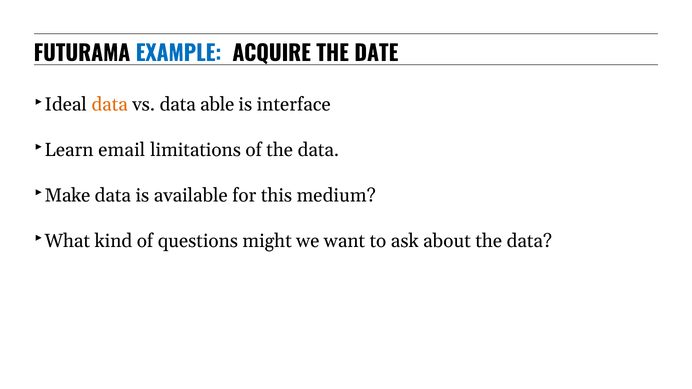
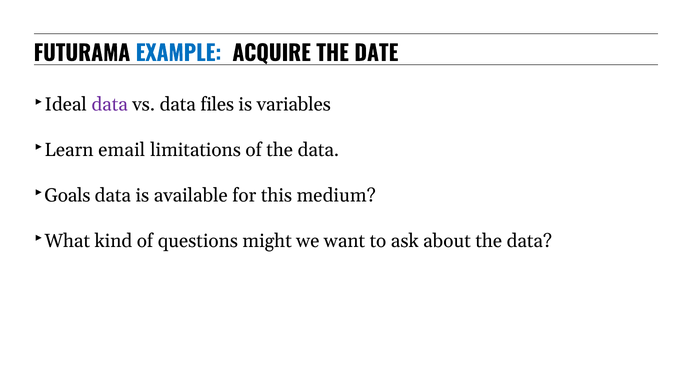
data at (110, 104) colour: orange -> purple
able: able -> files
interface: interface -> variables
Make: Make -> Goals
